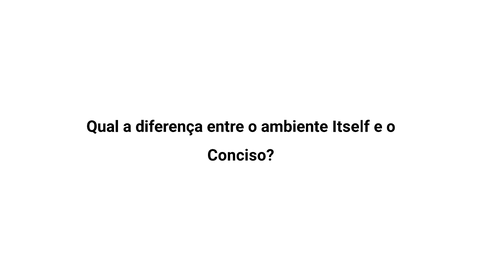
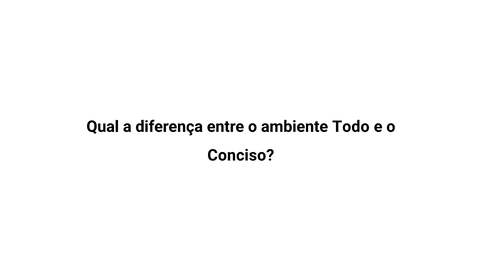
Itself: Itself -> Todo
